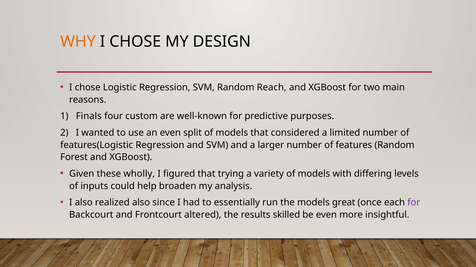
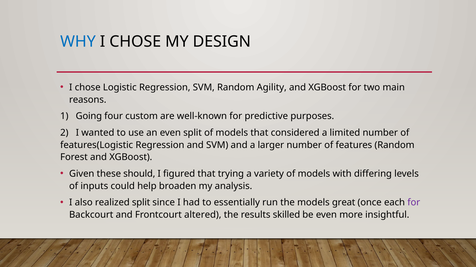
WHY colour: orange -> blue
Reach: Reach -> Agility
Finals: Finals -> Going
wholly: wholly -> should
realized also: also -> split
